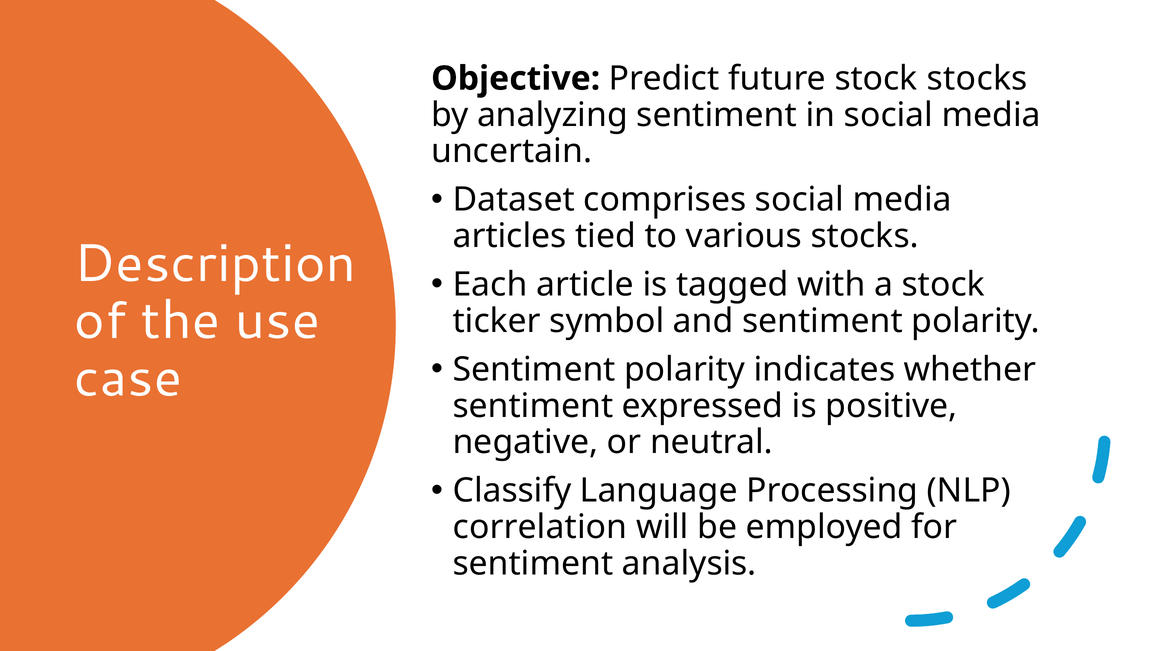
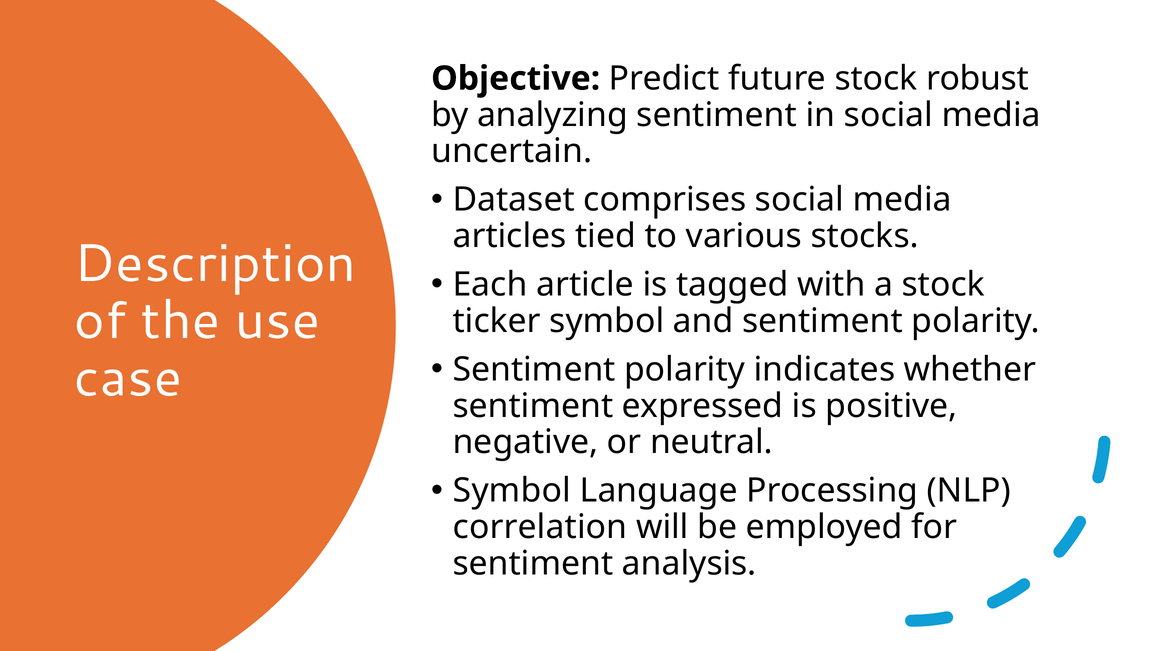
stock stocks: stocks -> robust
Classify at (512, 491): Classify -> Symbol
